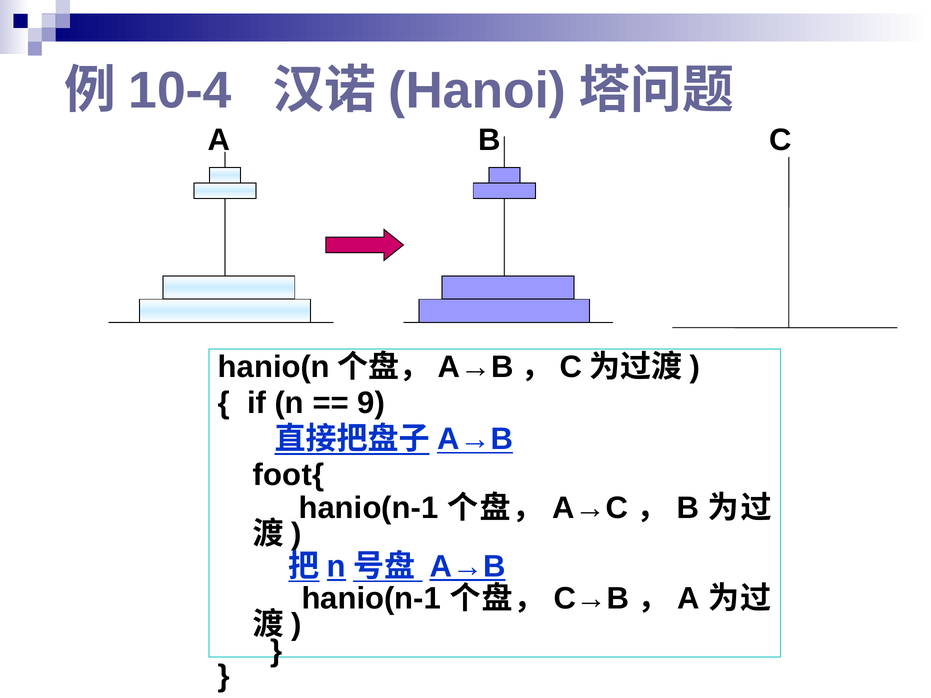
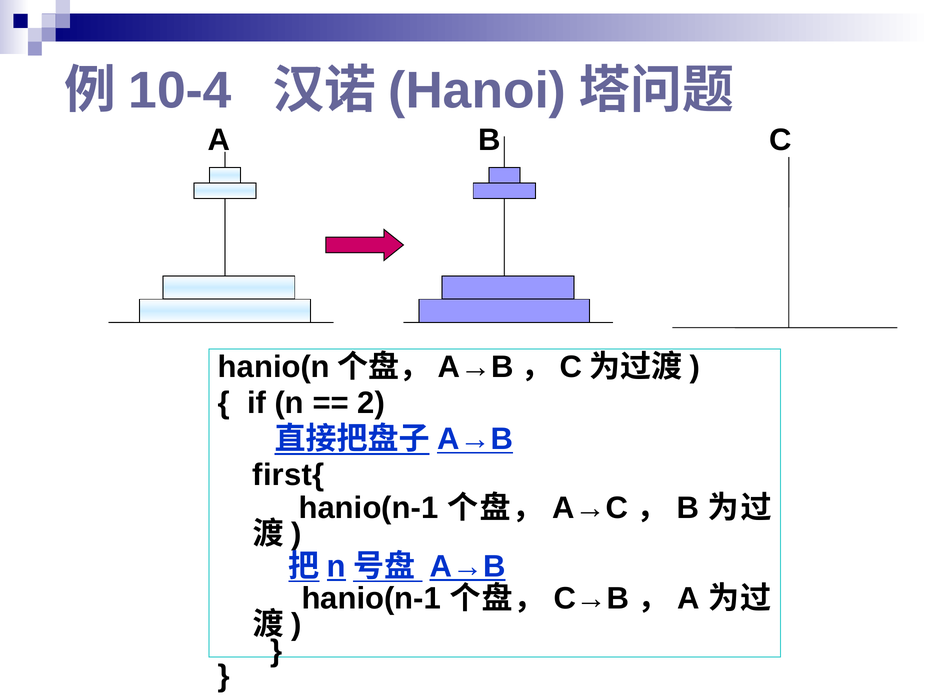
9: 9 -> 2
foot{: foot{ -> first{
